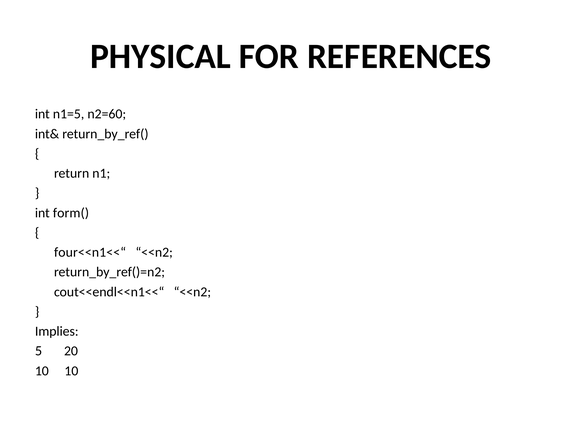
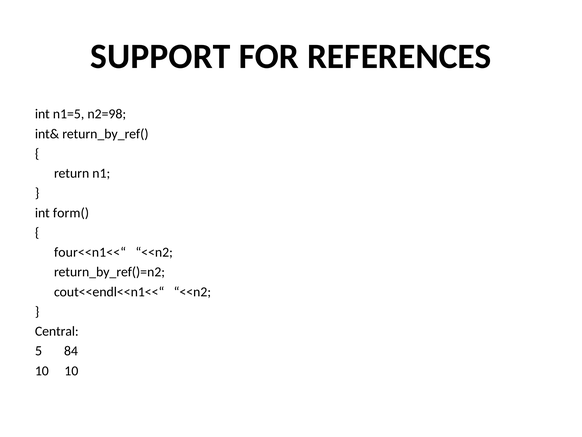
PHYSICAL: PHYSICAL -> SUPPORT
n2=60: n2=60 -> n2=98
Implies: Implies -> Central
20: 20 -> 84
